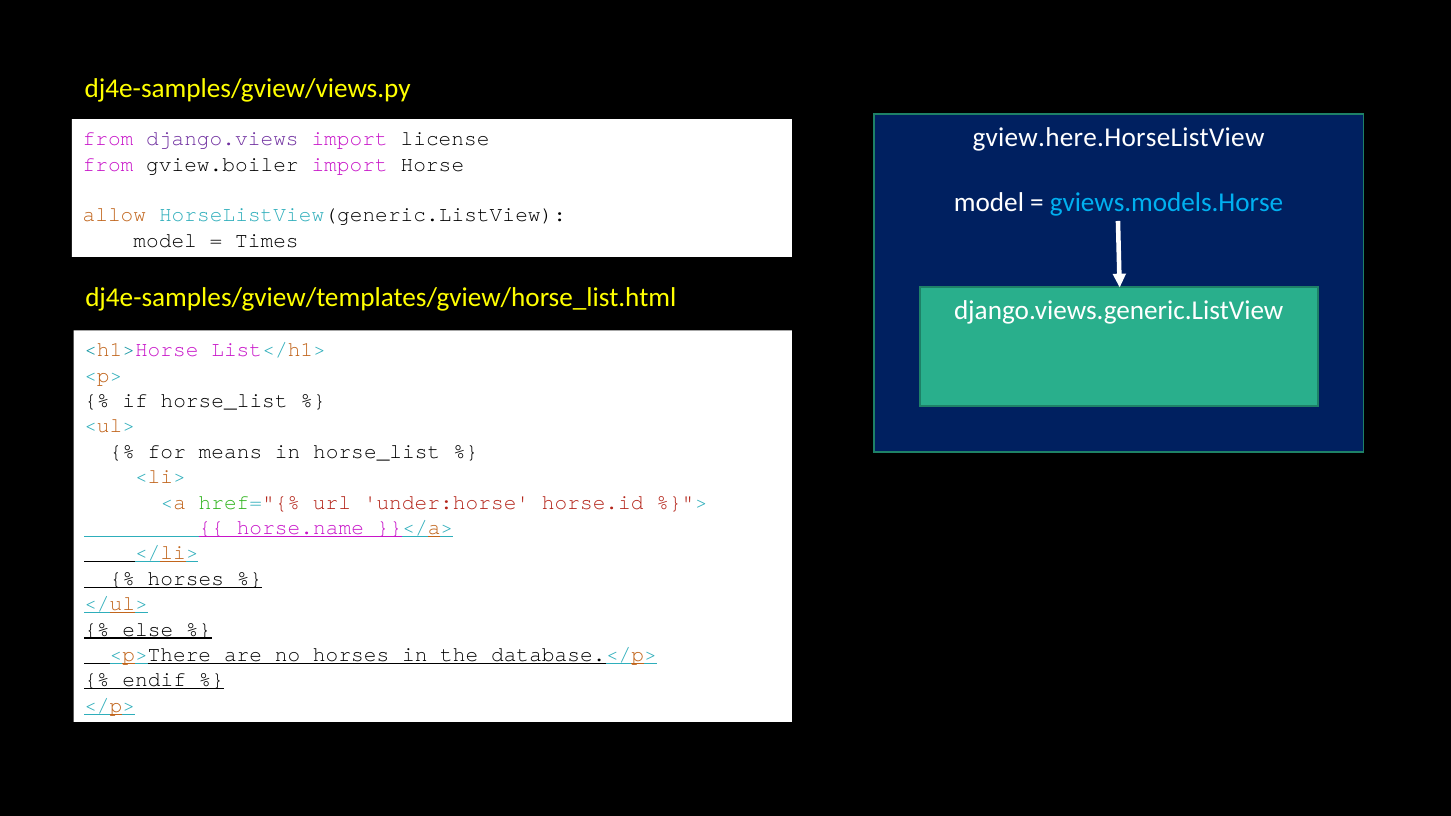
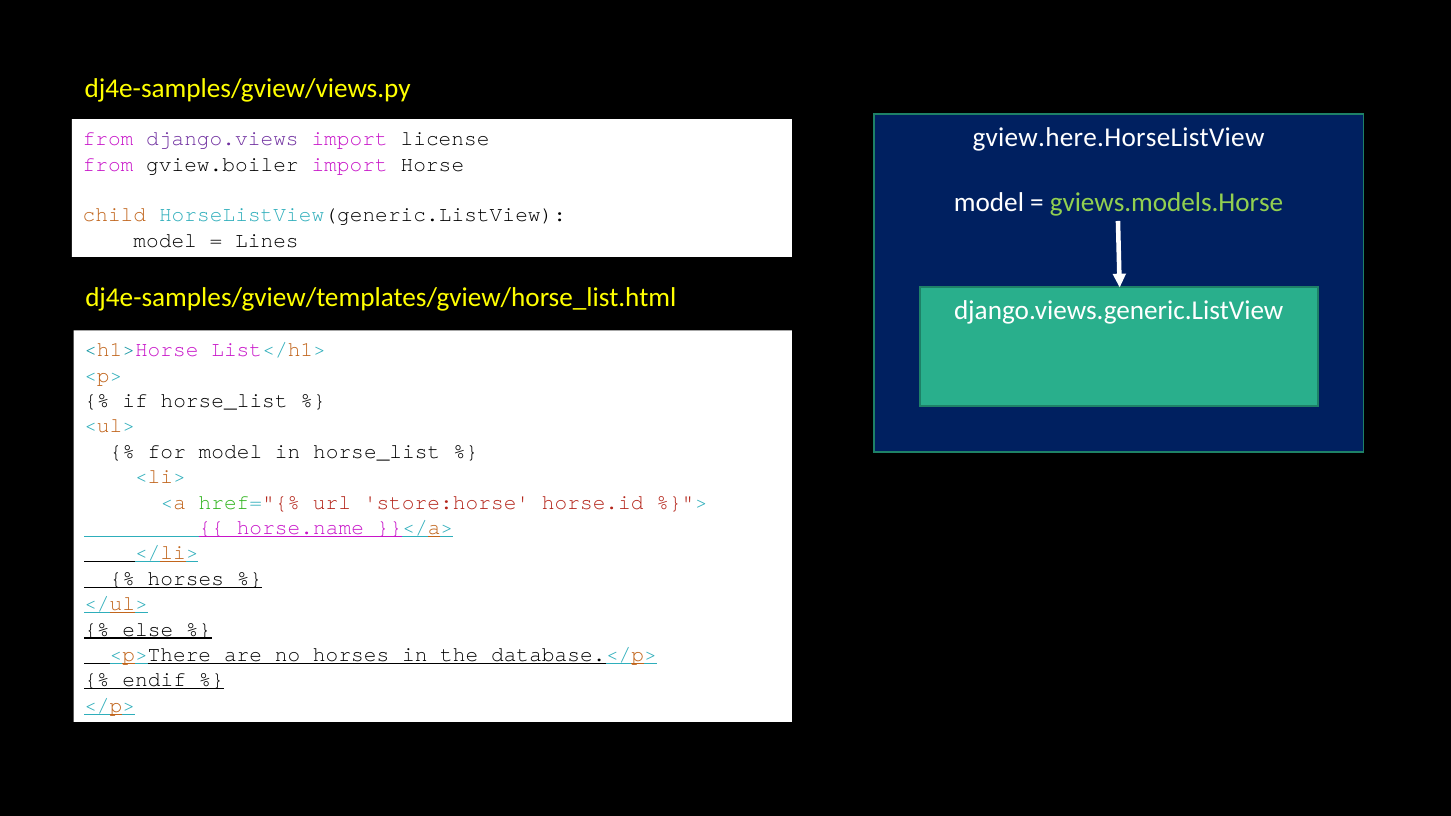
gviews.models.Horse colour: light blue -> light green
allow: allow -> child
Times: Times -> Lines
for means: means -> model
under:horse: under:horse -> store:horse
